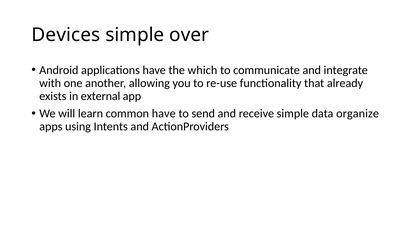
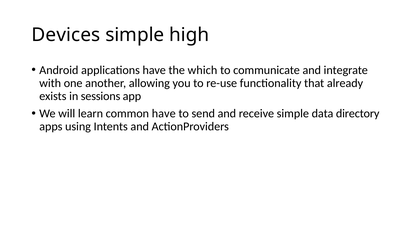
over: over -> high
external: external -> sessions
organize: organize -> directory
